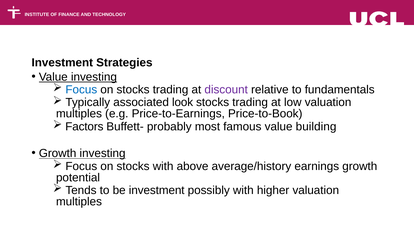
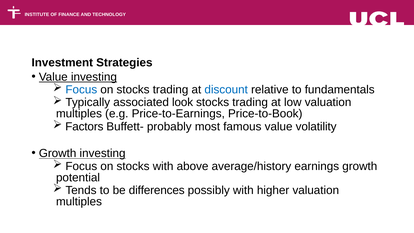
discount colour: purple -> blue
building: building -> volatility
be investment: investment -> differences
